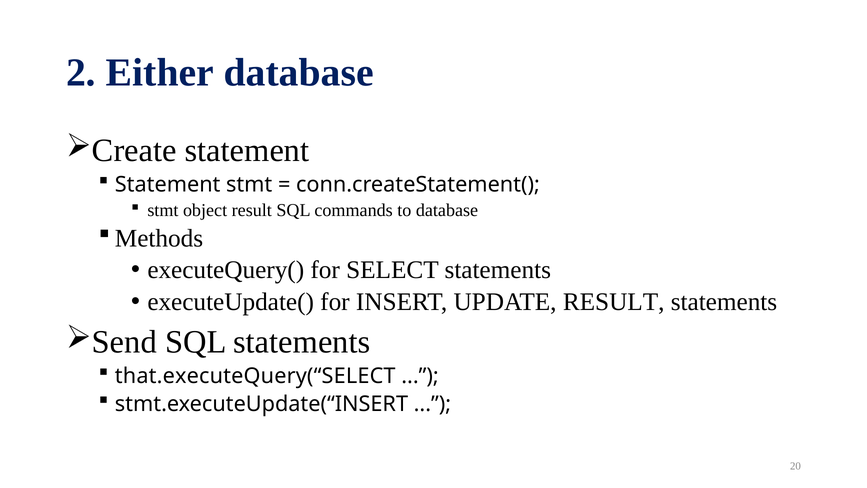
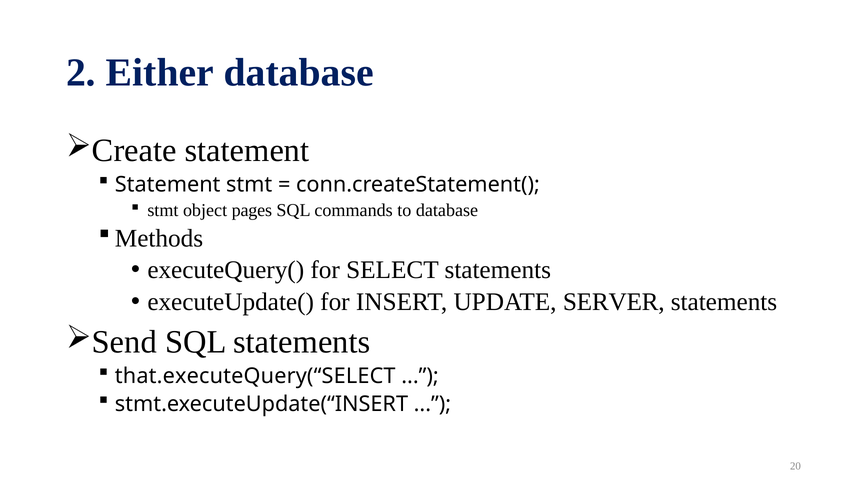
object result: result -> pages
UPDATE RESULT: RESULT -> SERVER
